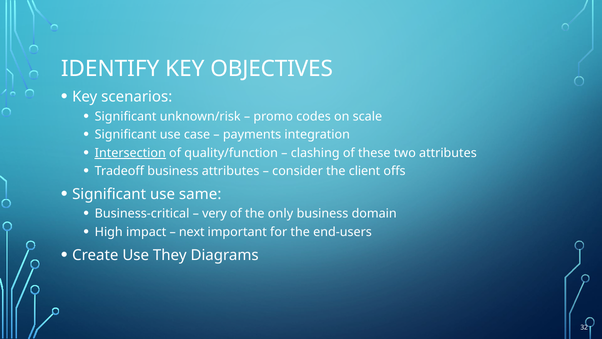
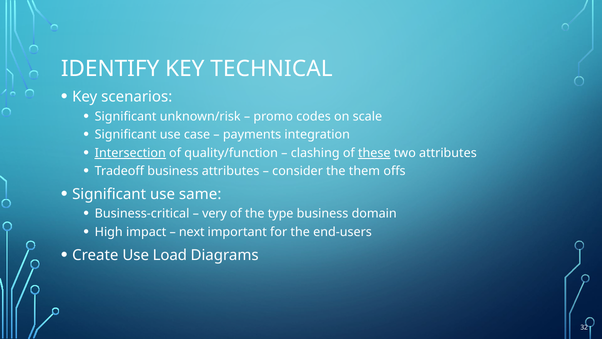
OBJECTIVES: OBJECTIVES -> TECHNICAL
these underline: none -> present
client: client -> them
only: only -> type
They: They -> Load
